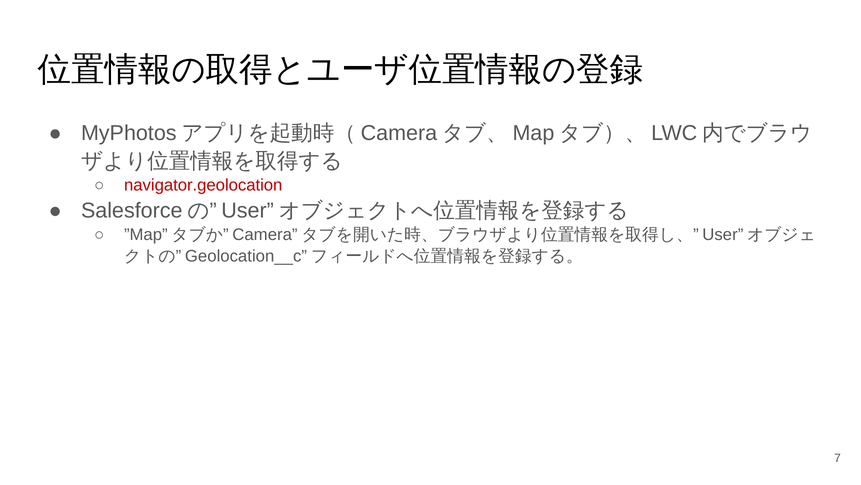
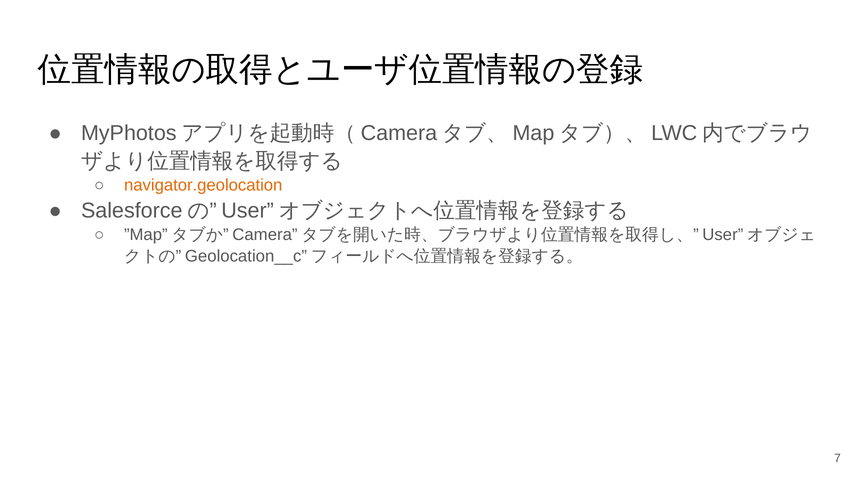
navigator.geolocation colour: red -> orange
